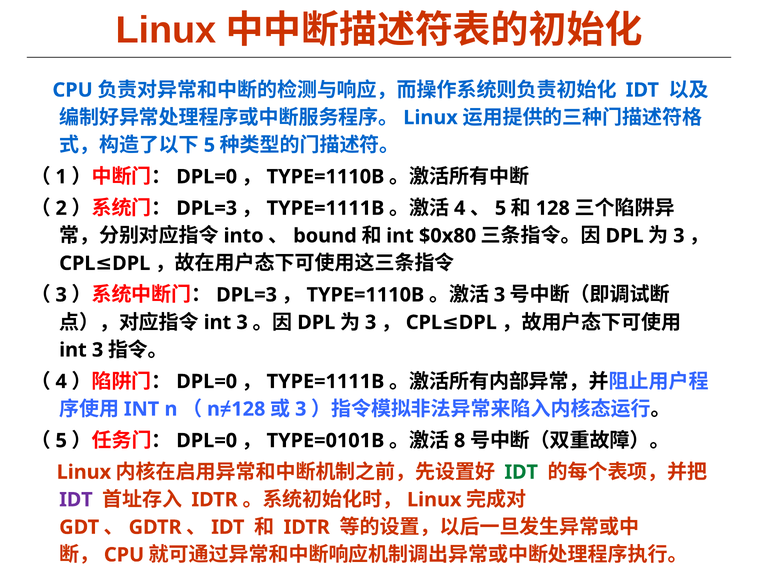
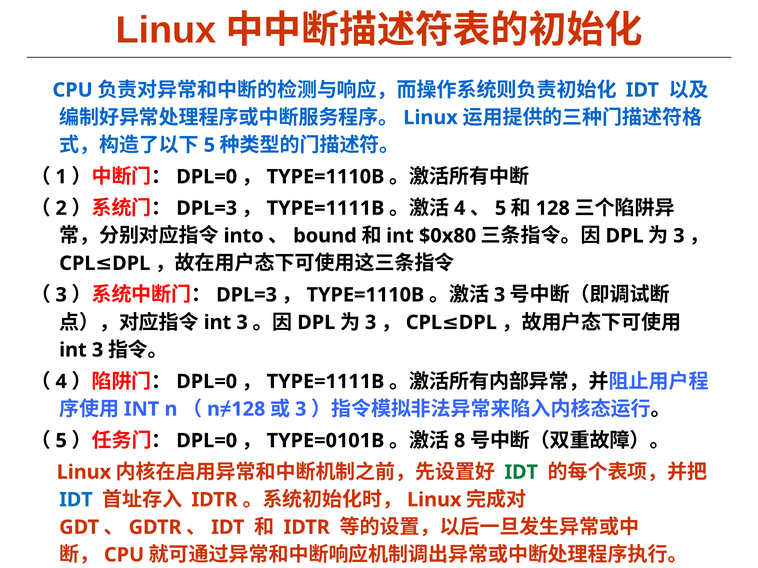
IDT at (76, 500) colour: purple -> blue
